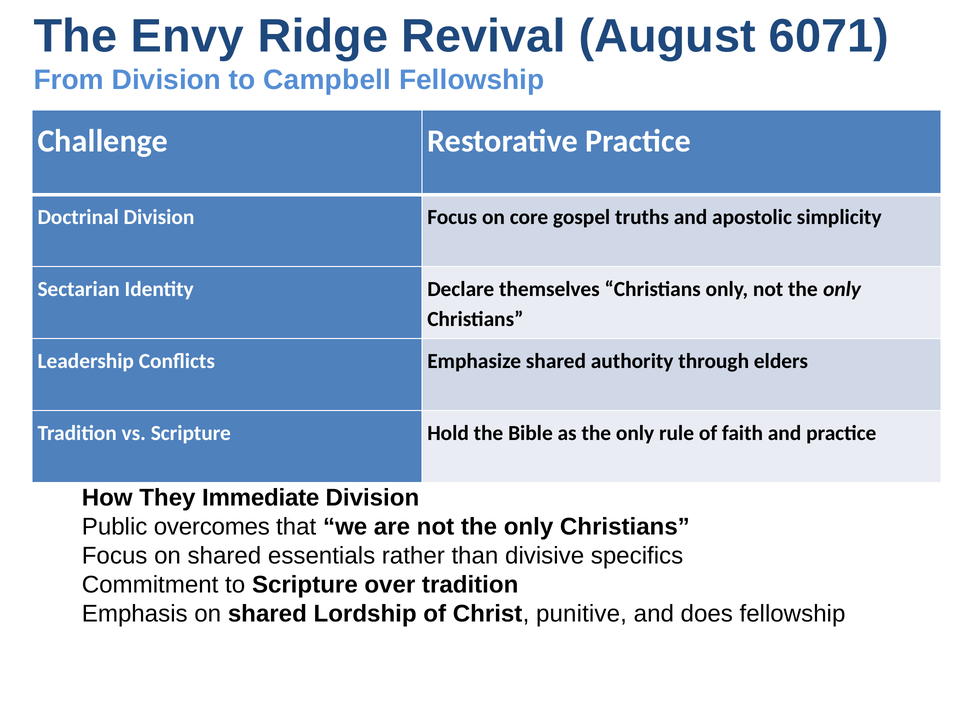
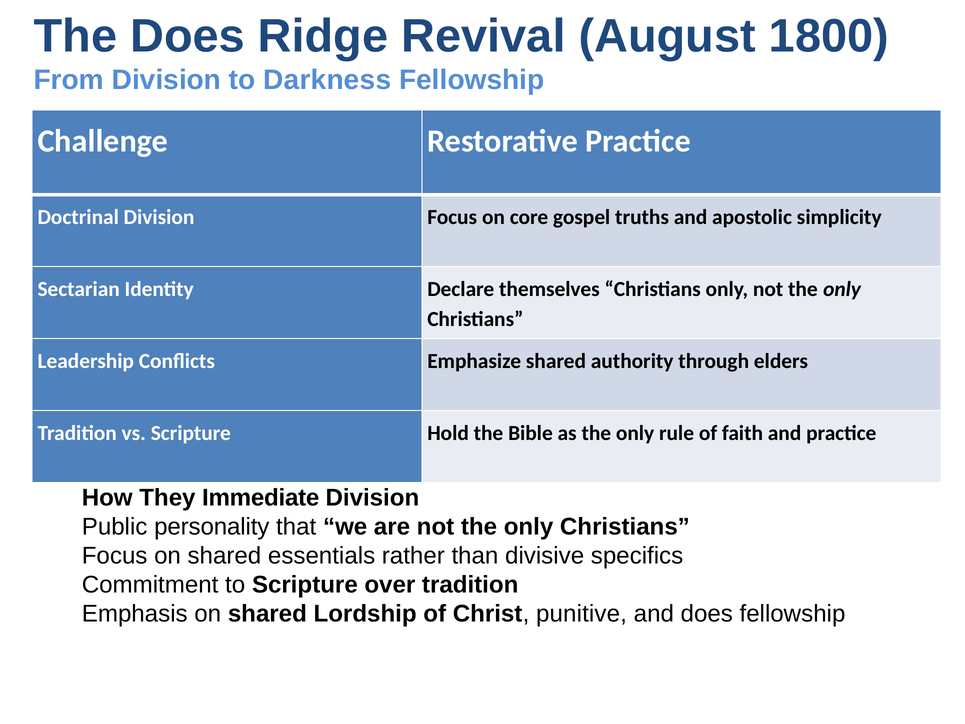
The Envy: Envy -> Does
6071: 6071 -> 1800
to Campbell: Campbell -> Darkness
Public overcomes: overcomes -> personality
